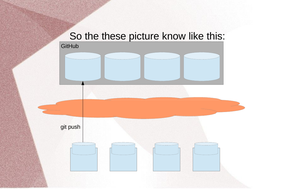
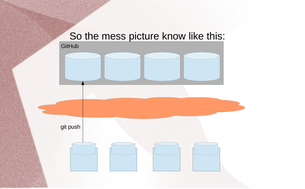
these: these -> mess
